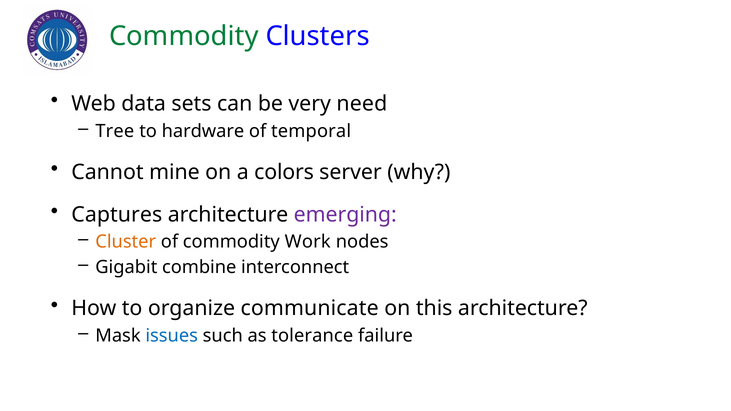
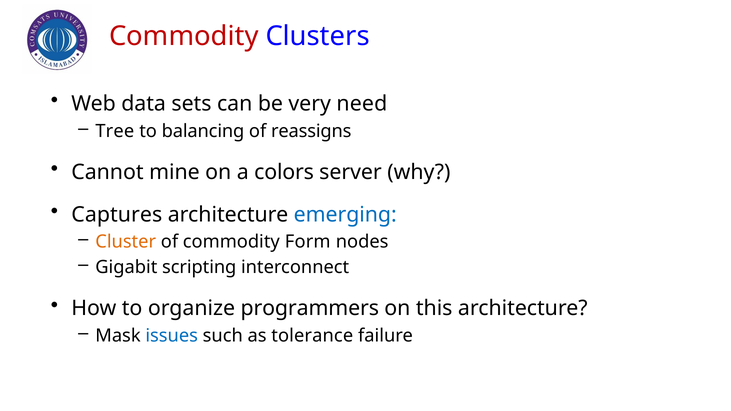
Commodity at (184, 36) colour: green -> red
hardware: hardware -> balancing
temporal: temporal -> reassigns
emerging colour: purple -> blue
Work: Work -> Form
combine: combine -> scripting
communicate: communicate -> programmers
